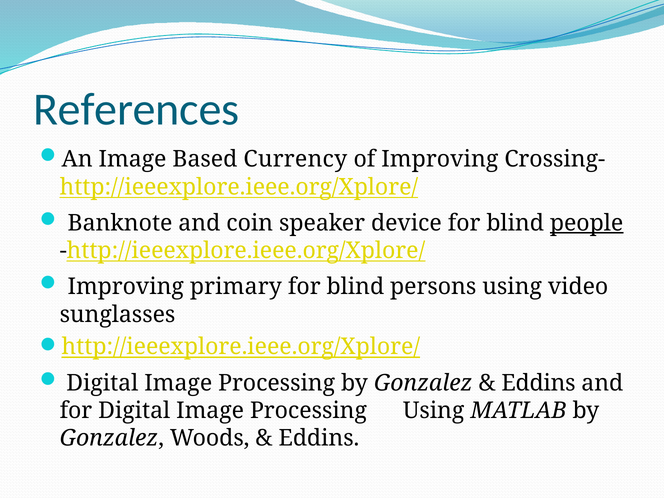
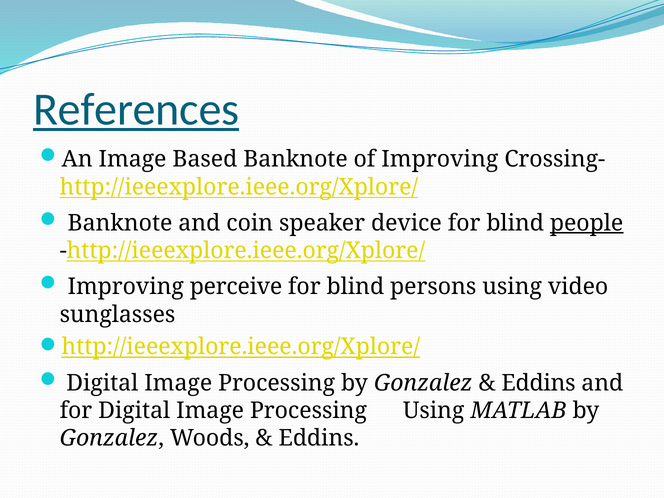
References underline: none -> present
Based Currency: Currency -> Banknote
primary: primary -> perceive
